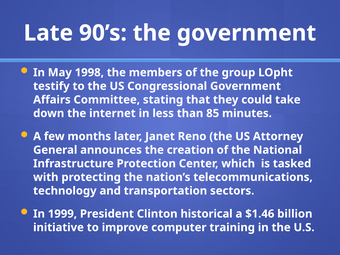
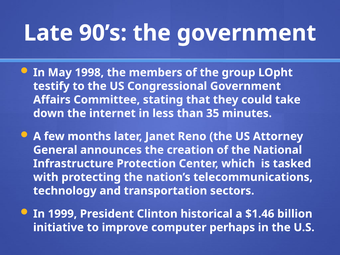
85: 85 -> 35
training: training -> perhaps
